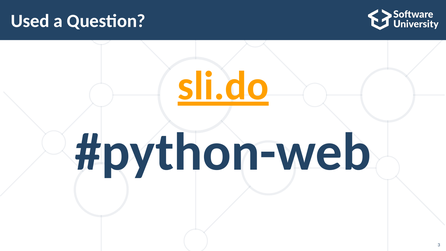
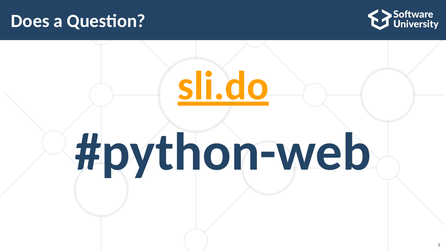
Used: Used -> Does
